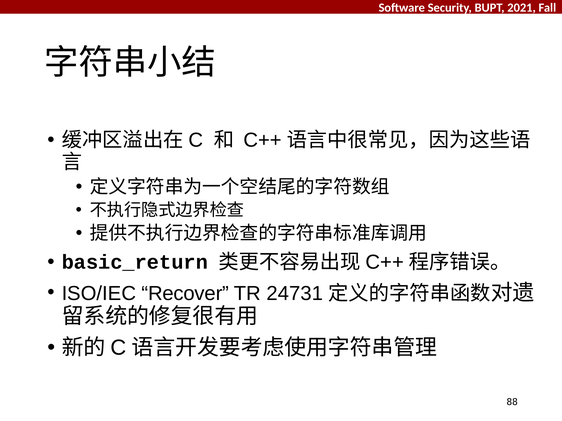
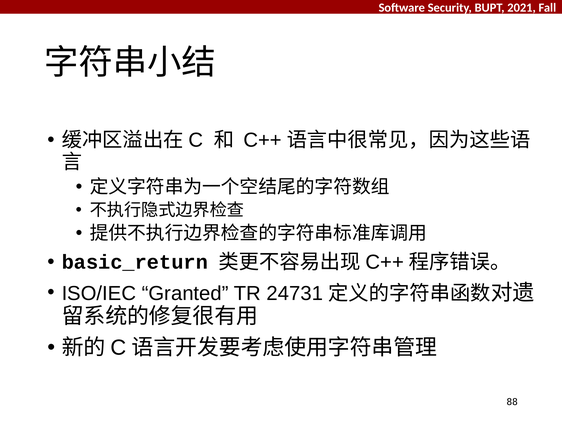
Recover: Recover -> Granted
